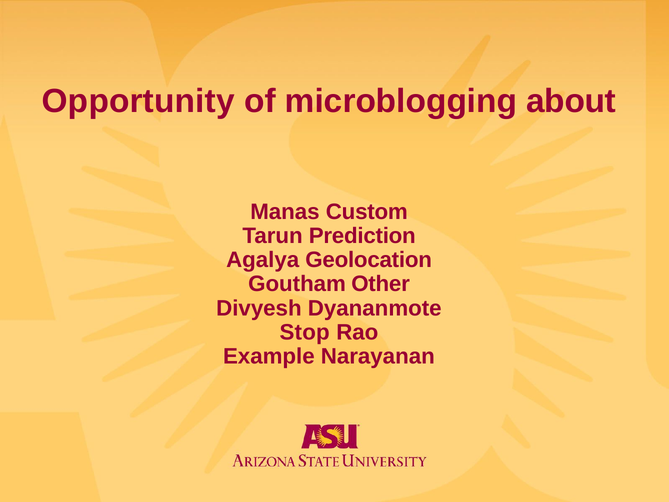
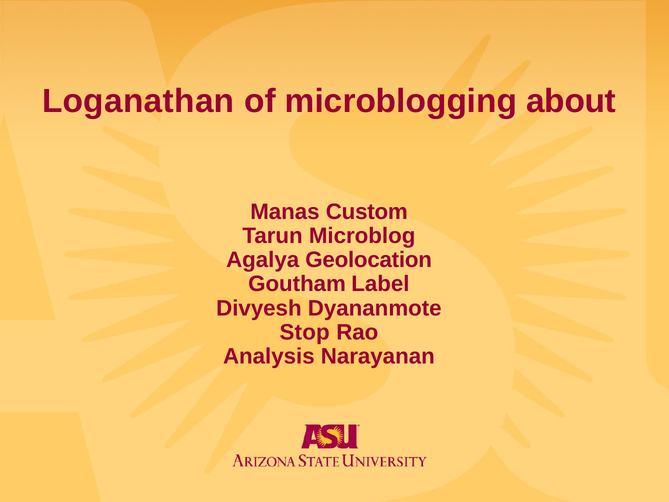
Opportunity: Opportunity -> Loganathan
Prediction: Prediction -> Microblog
Other: Other -> Label
Example: Example -> Analysis
